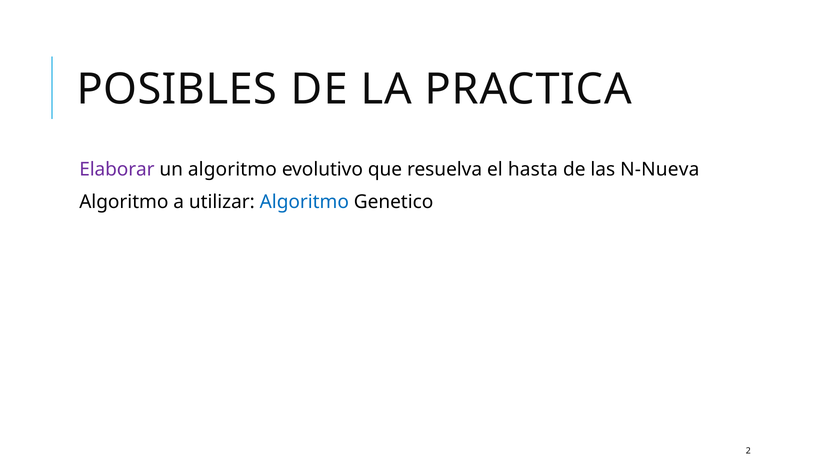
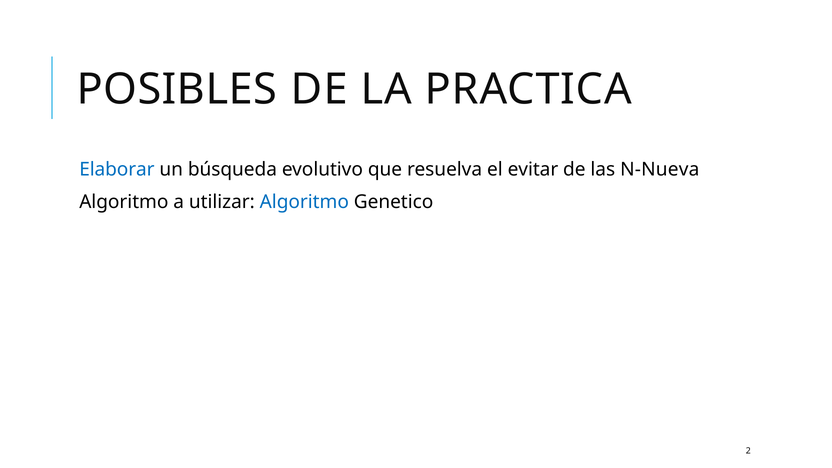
Elaborar colour: purple -> blue
un algoritmo: algoritmo -> búsqueda
hasta: hasta -> evitar
